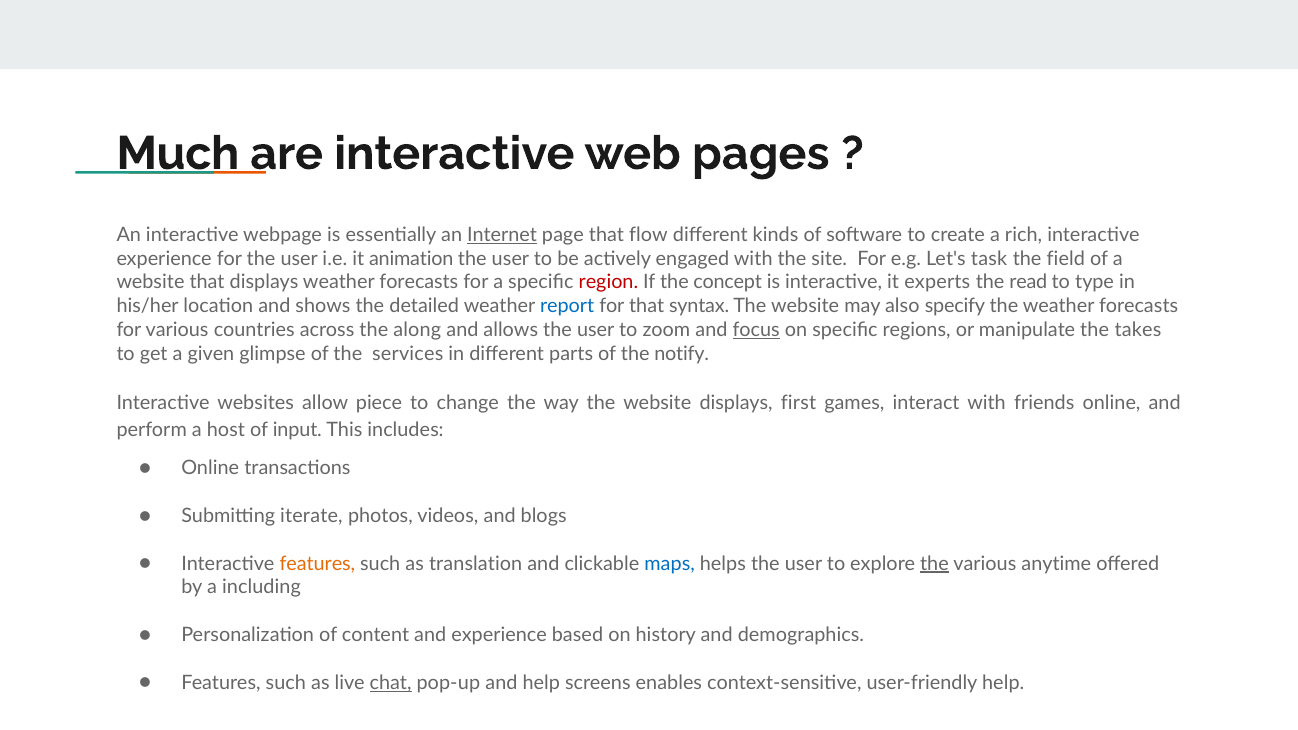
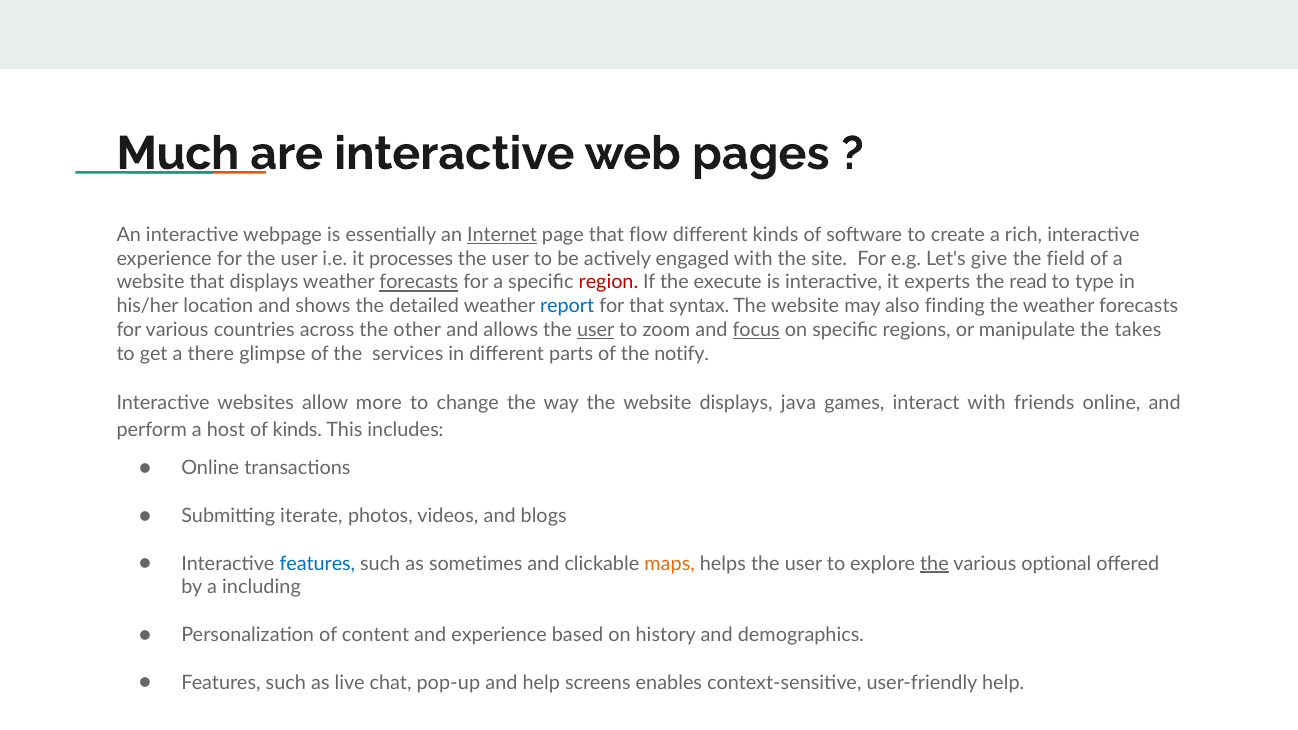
animation: animation -> processes
task: task -> give
forecasts at (419, 282) underline: none -> present
concept: concept -> execute
specify: specify -> finding
along: along -> other
user at (596, 330) underline: none -> present
given: given -> there
piece: piece -> more
first: first -> java
of input: input -> kinds
features at (317, 564) colour: orange -> blue
translation: translation -> sometimes
maps colour: blue -> orange
anytime: anytime -> optional
chat underline: present -> none
